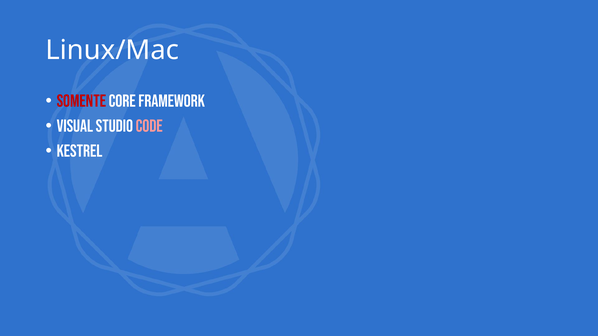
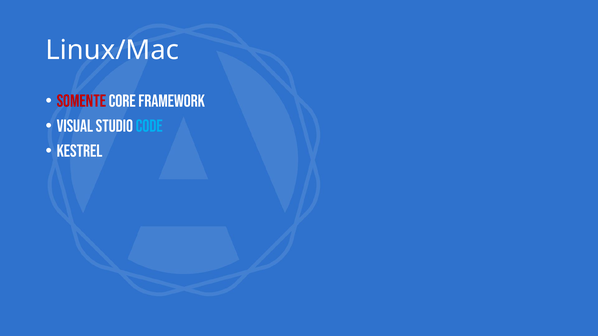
code colour: pink -> light blue
